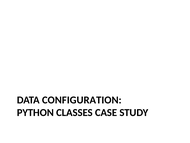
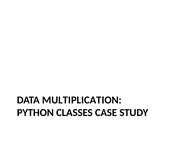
CONFIGURATION: CONFIGURATION -> MULTIPLICATION
